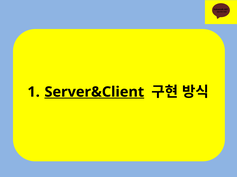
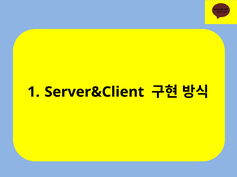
Server&Client underline: present -> none
